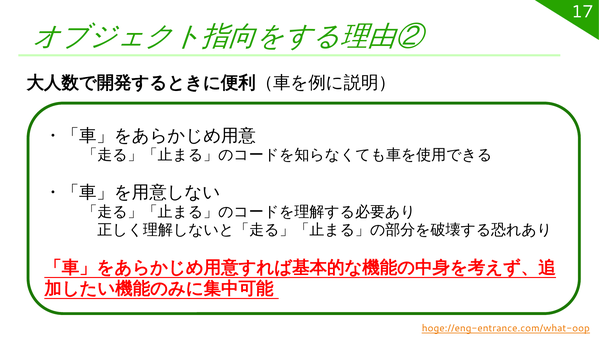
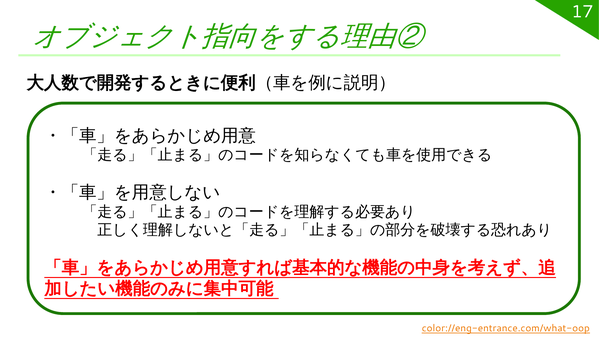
hoge://eng-entrance.com/what-oop: hoge://eng-entrance.com/what-oop -> color://eng-entrance.com/what-oop
